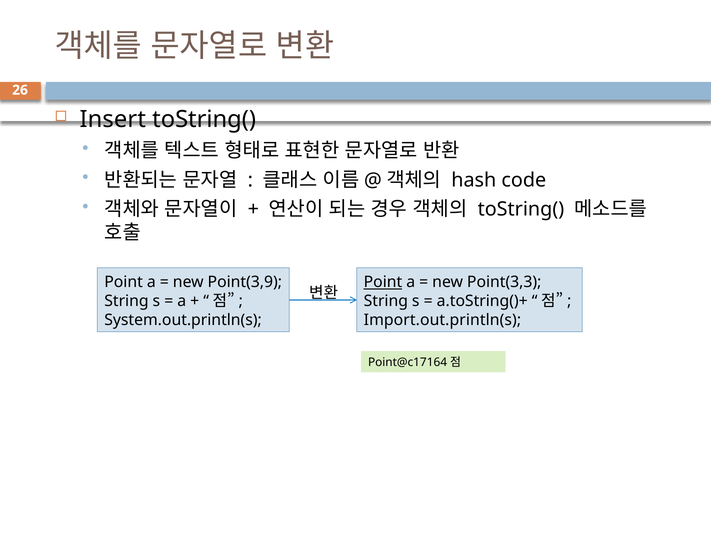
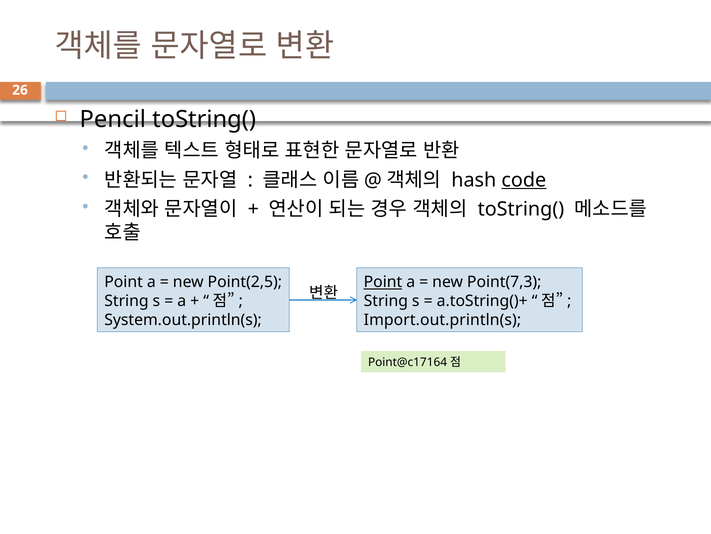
Insert: Insert -> Pencil
code underline: none -> present
Point(3,9: Point(3,9 -> Point(2,5
Point(3,3: Point(3,3 -> Point(7,3
